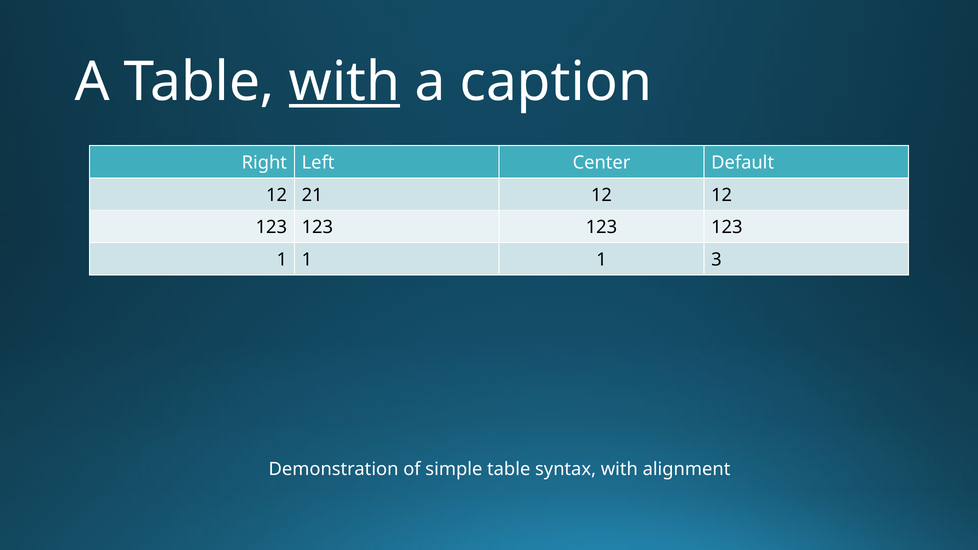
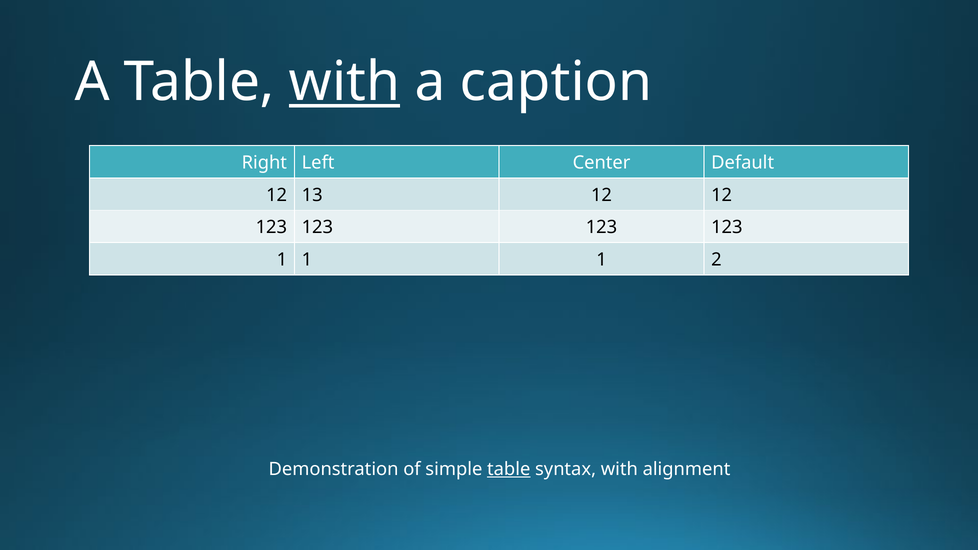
21: 21 -> 13
3: 3 -> 2
table at (509, 469) underline: none -> present
